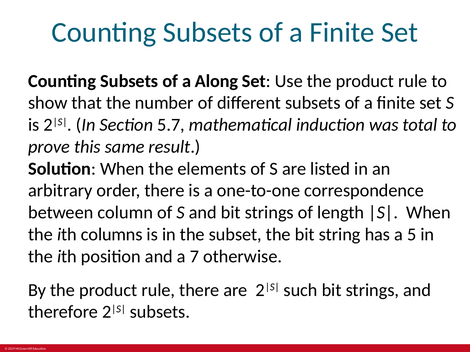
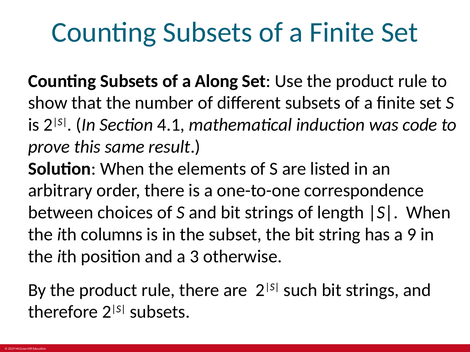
5.7: 5.7 -> 4.1
total: total -> code
column: column -> choices
5: 5 -> 9
7: 7 -> 3
